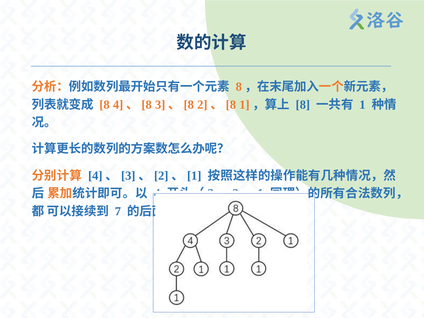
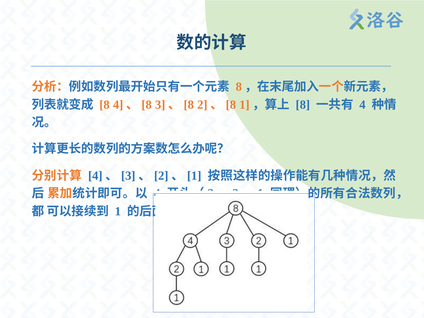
1 at (362, 105): 1 -> 4
7 at (118, 211): 7 -> 1
